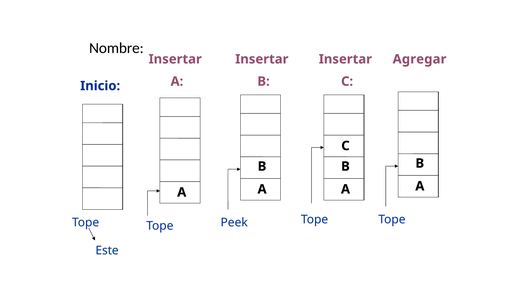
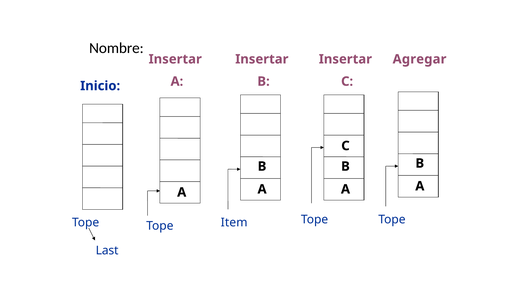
Peek: Peek -> Item
Este: Este -> Last
